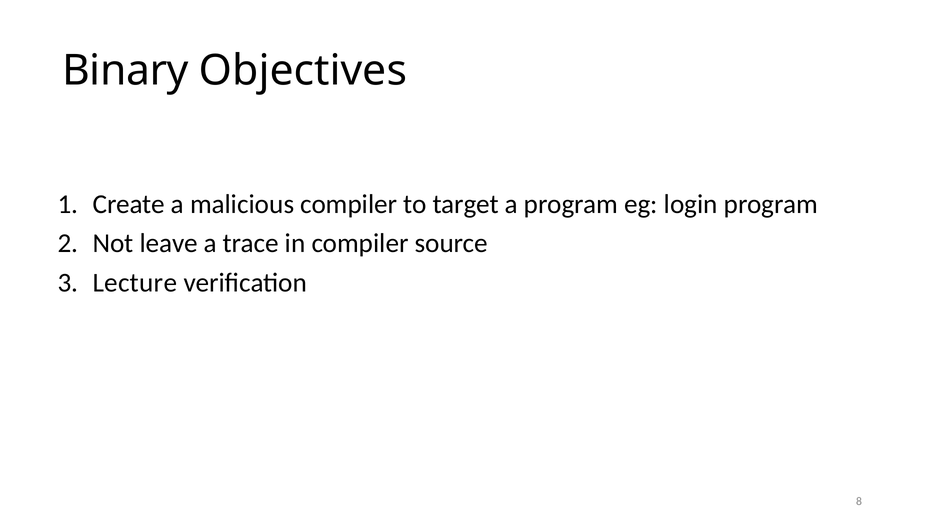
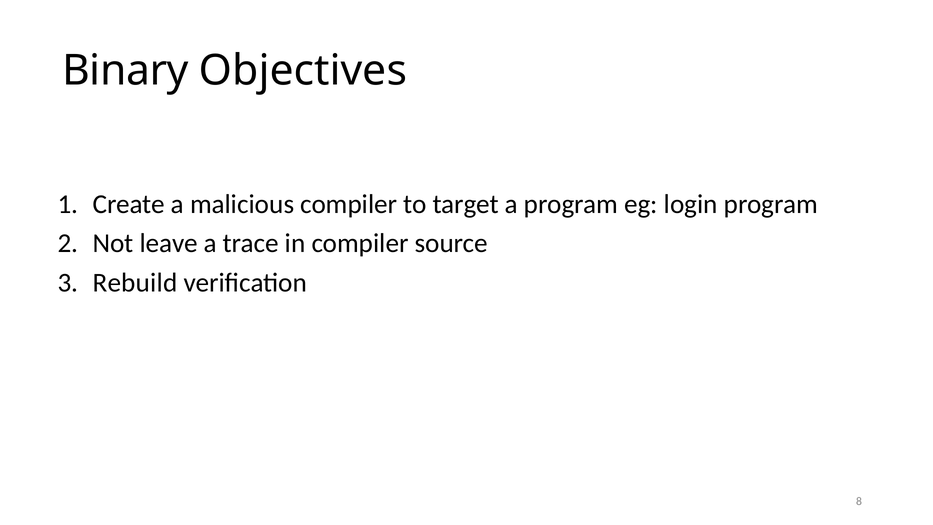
Lecture: Lecture -> Rebuild
